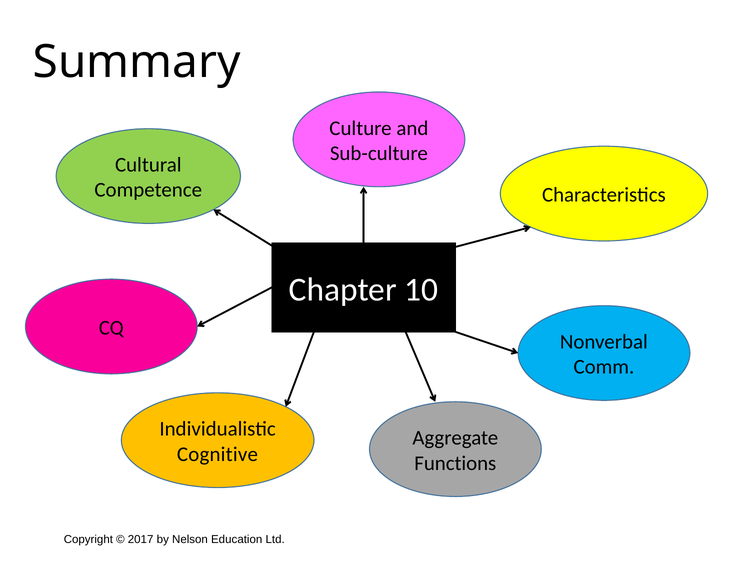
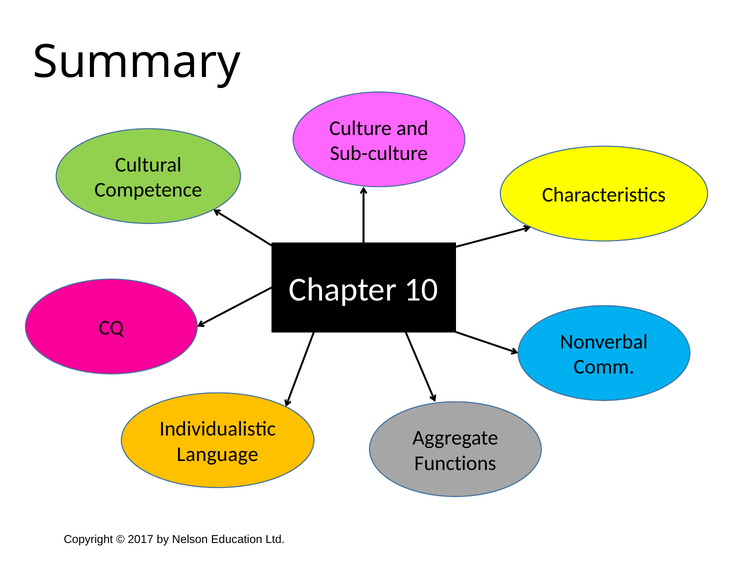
Cognitive: Cognitive -> Language
